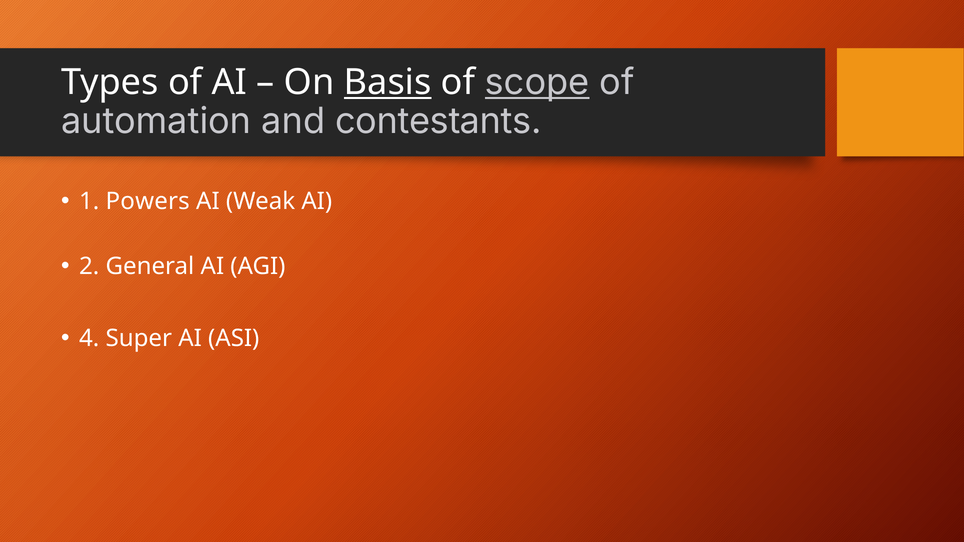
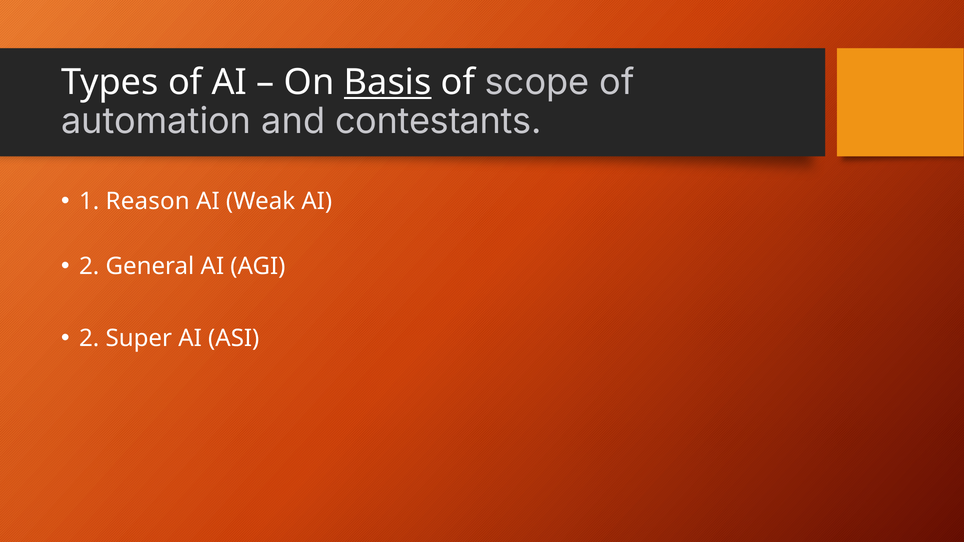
scope underline: present -> none
Powers: Powers -> Reason
4 at (89, 338): 4 -> 2
